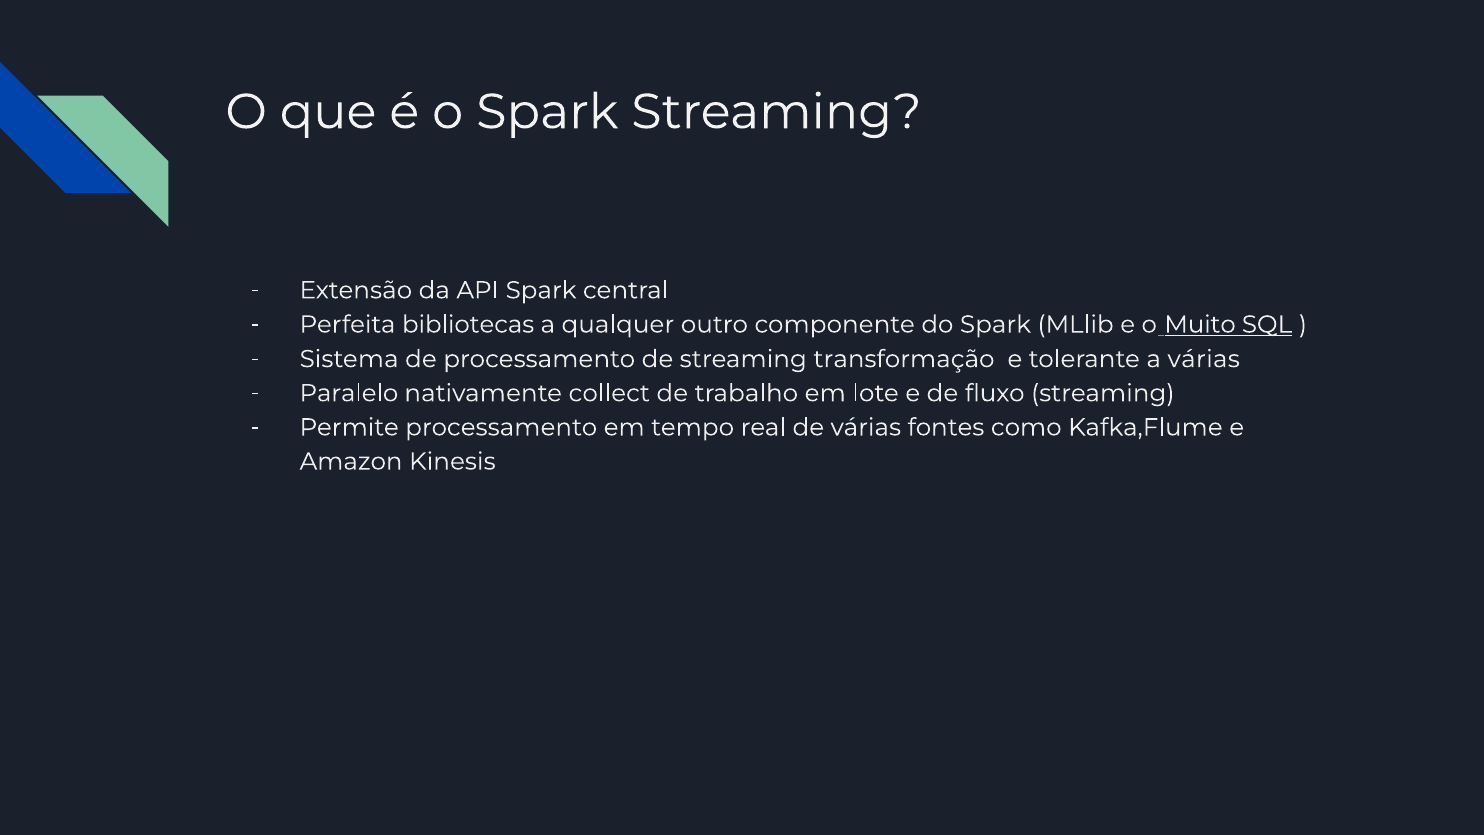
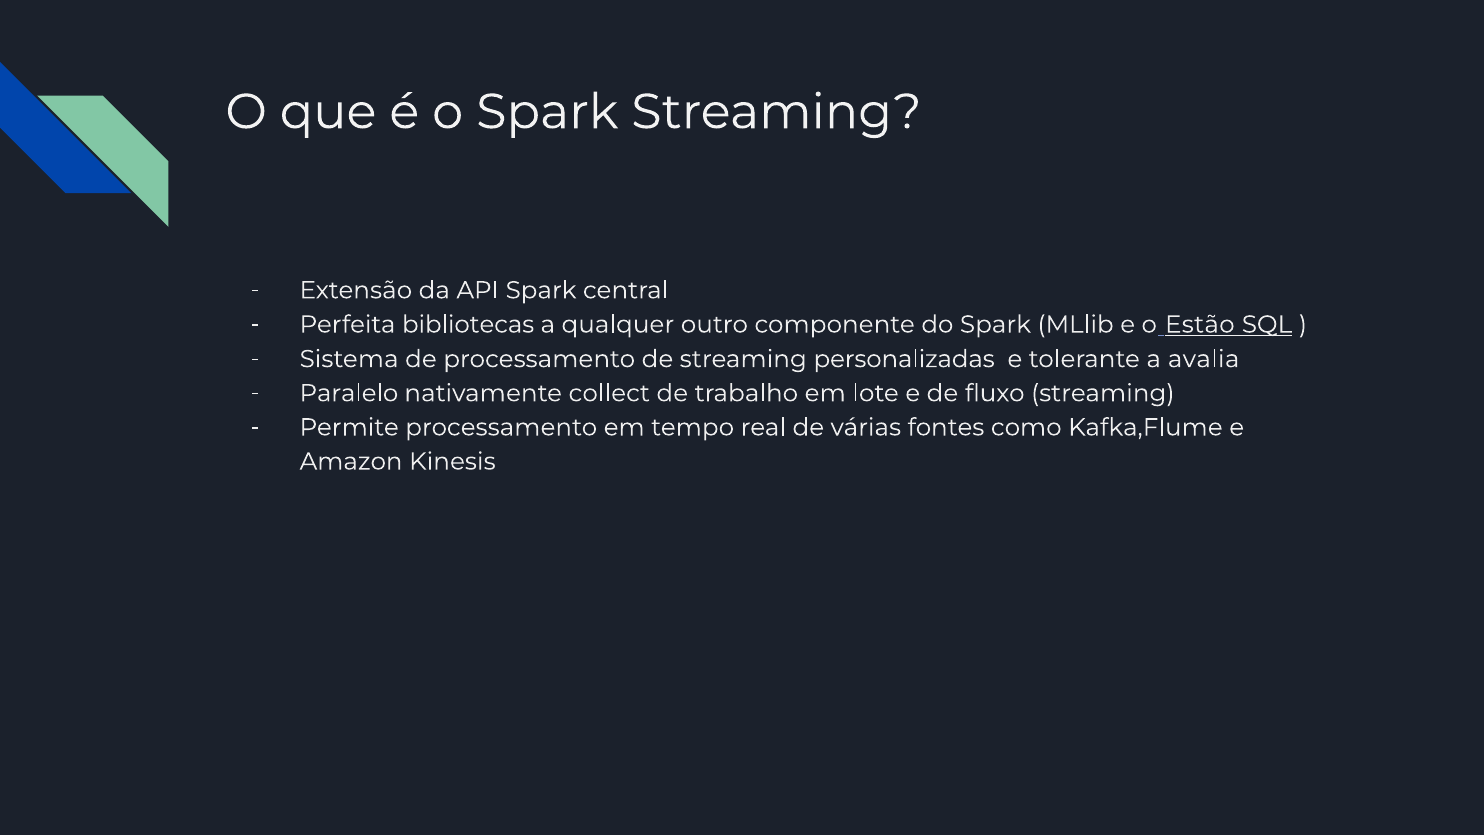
Muito: Muito -> Estão
transformação: transformação -> personalizadas
a várias: várias -> avalia
